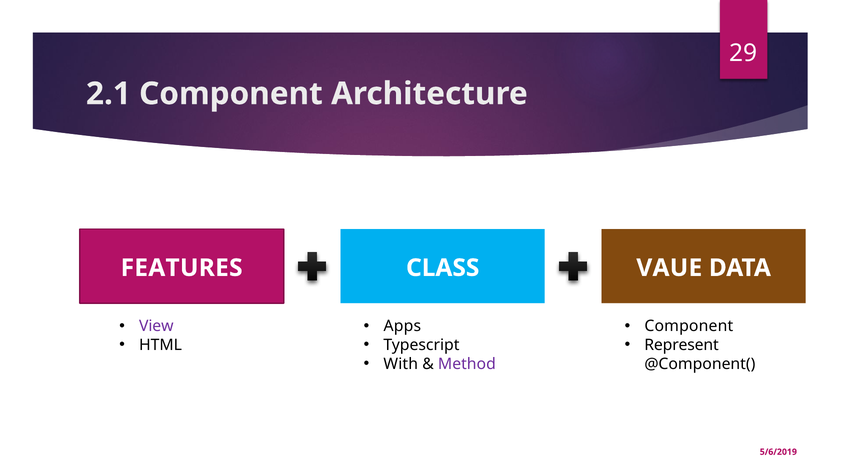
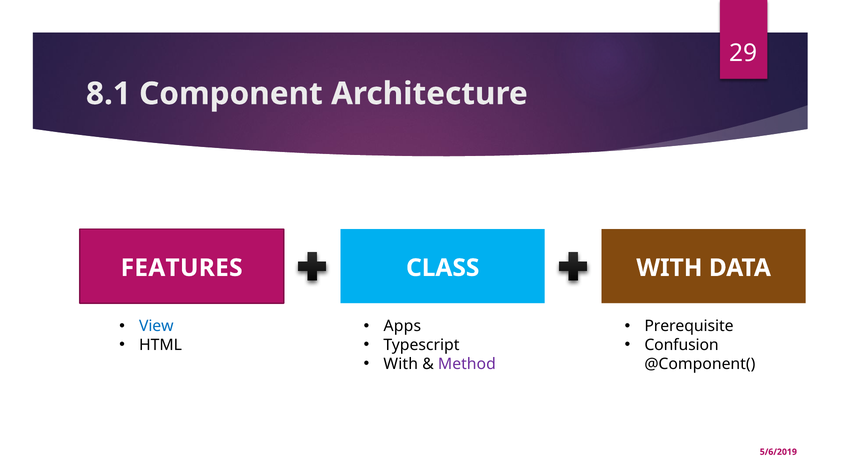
2.1: 2.1 -> 8.1
CLASS VAUE: VAUE -> WITH
View colour: purple -> blue
Component at (689, 326): Component -> Prerequisite
Represent: Represent -> Confusion
